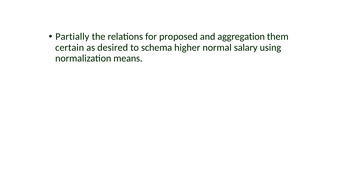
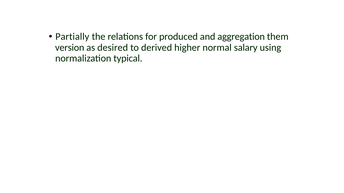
proposed: proposed -> produced
certain: certain -> version
schema: schema -> derived
means: means -> typical
